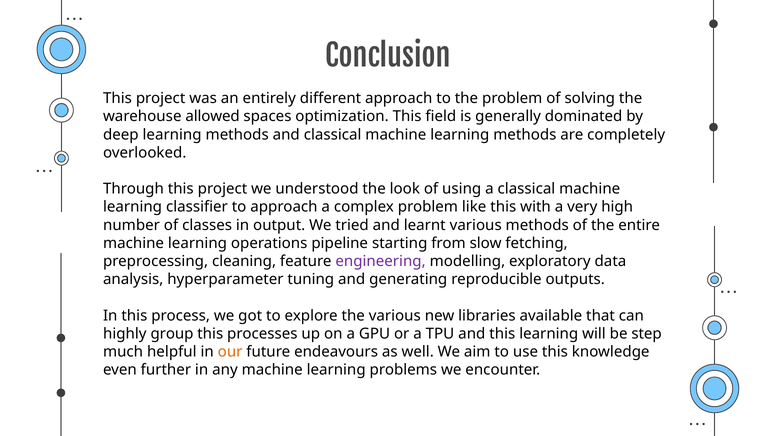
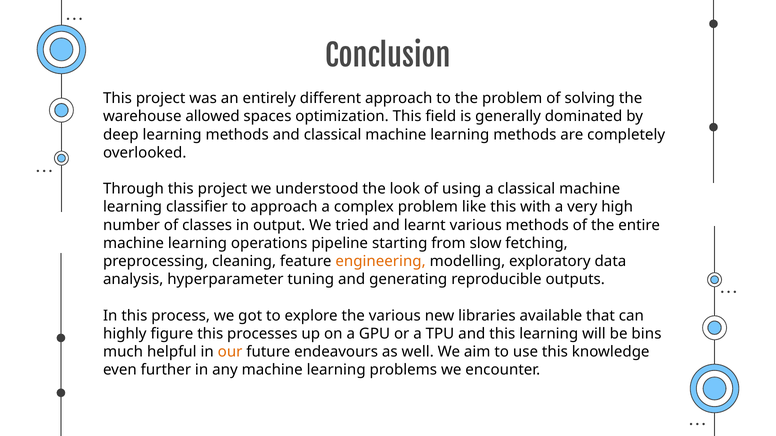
engineering colour: purple -> orange
group: group -> figure
step: step -> bins
